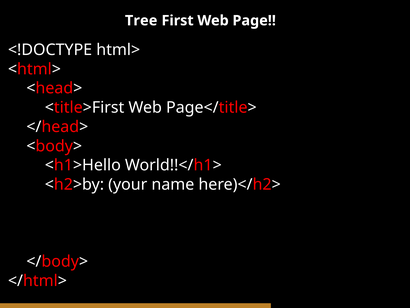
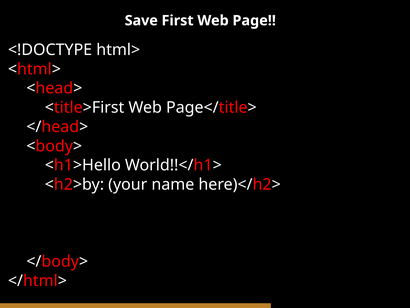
Tree: Tree -> Save
